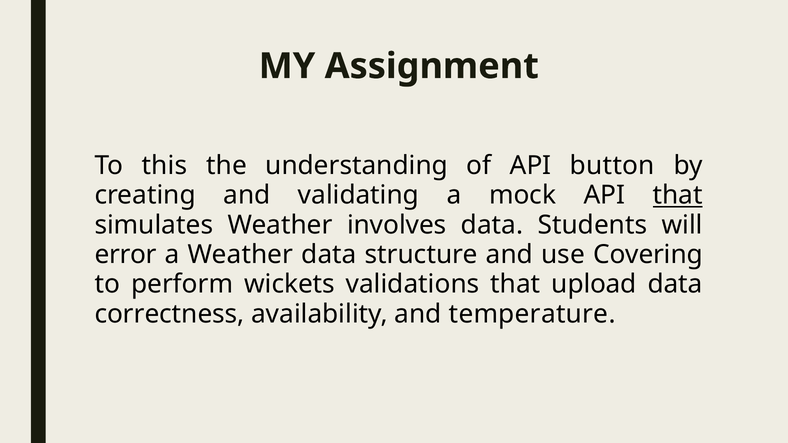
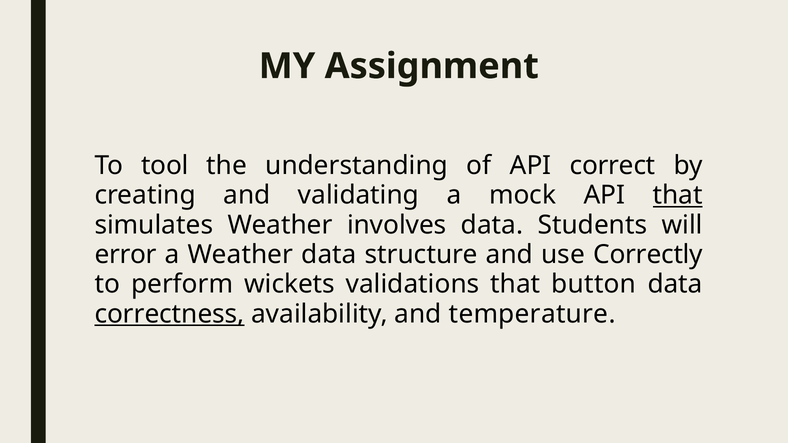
this: this -> tool
button: button -> correct
Covering: Covering -> Correctly
upload: upload -> button
correctness underline: none -> present
